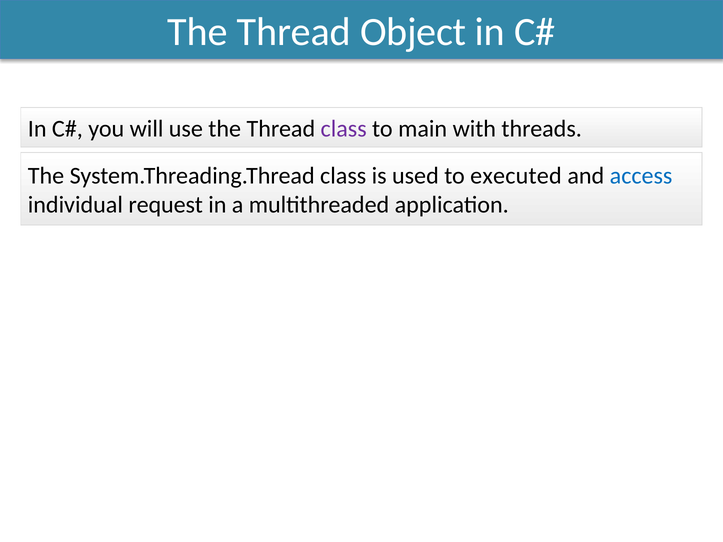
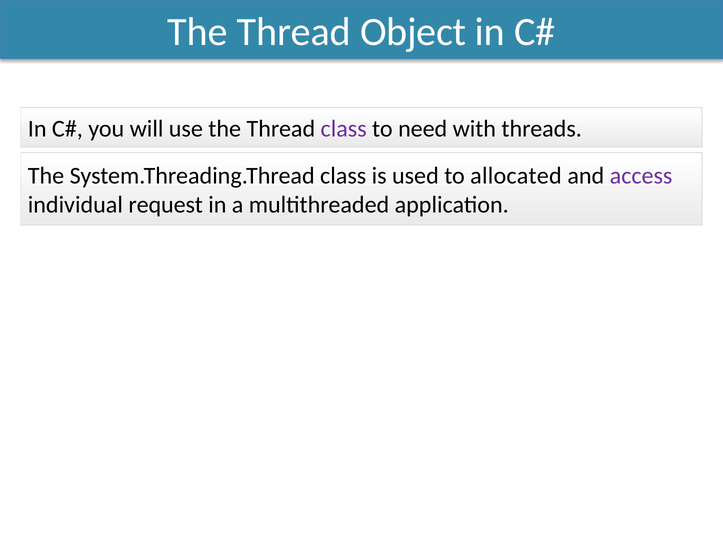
main: main -> need
executed: executed -> allocated
access colour: blue -> purple
